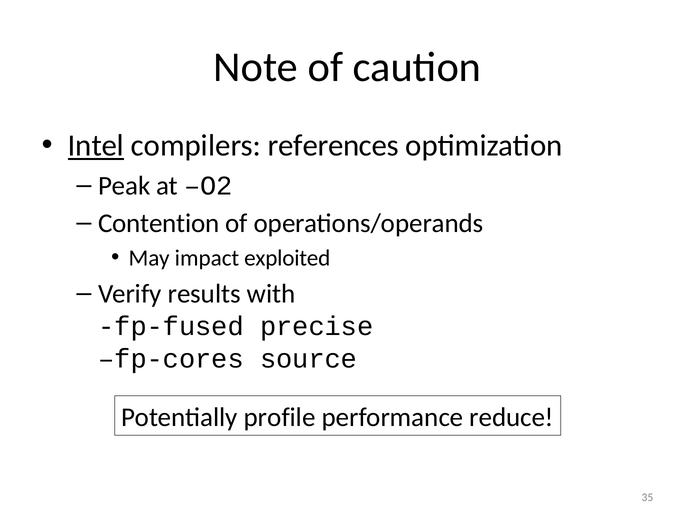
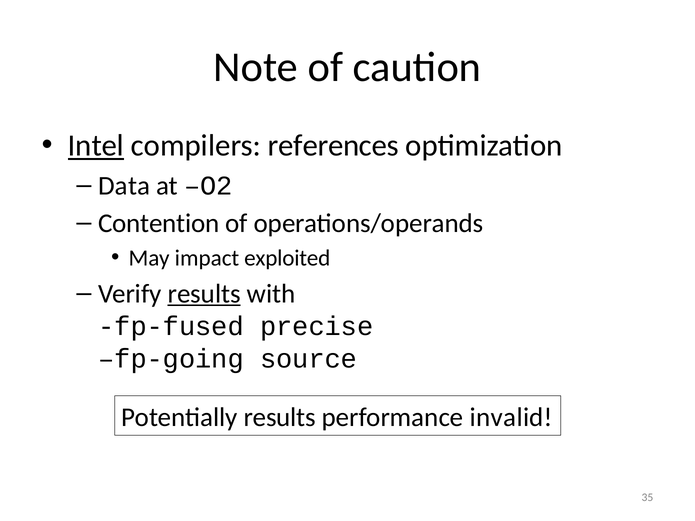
Peak: Peak -> Data
results at (204, 294) underline: none -> present
fp-cores: fp-cores -> fp-going
Potentially profile: profile -> results
reduce: reduce -> invalid
